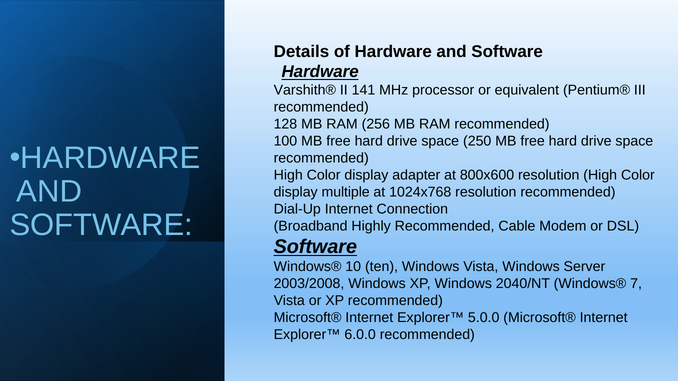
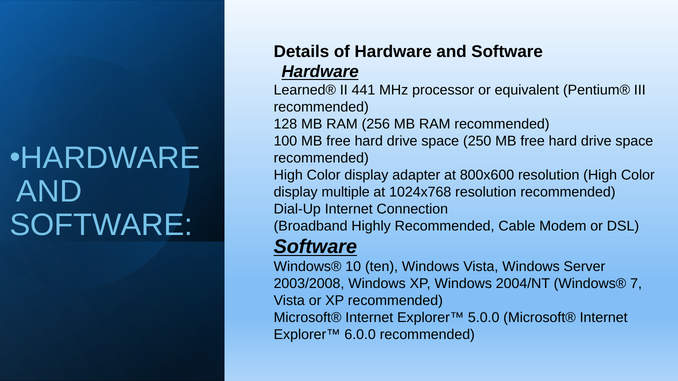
Varshith®: Varshith® -> Learned®
141: 141 -> 441
2040/NT: 2040/NT -> 2004/NT
